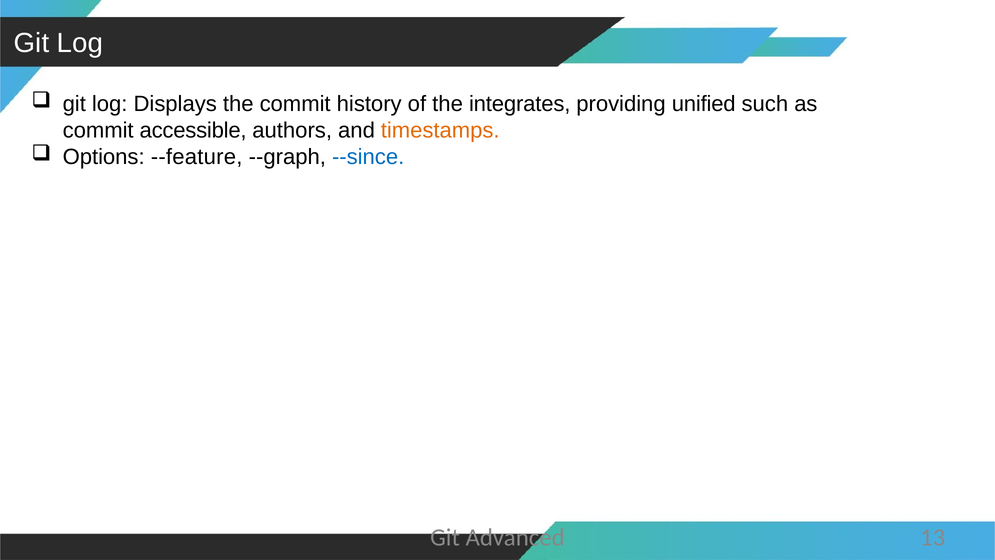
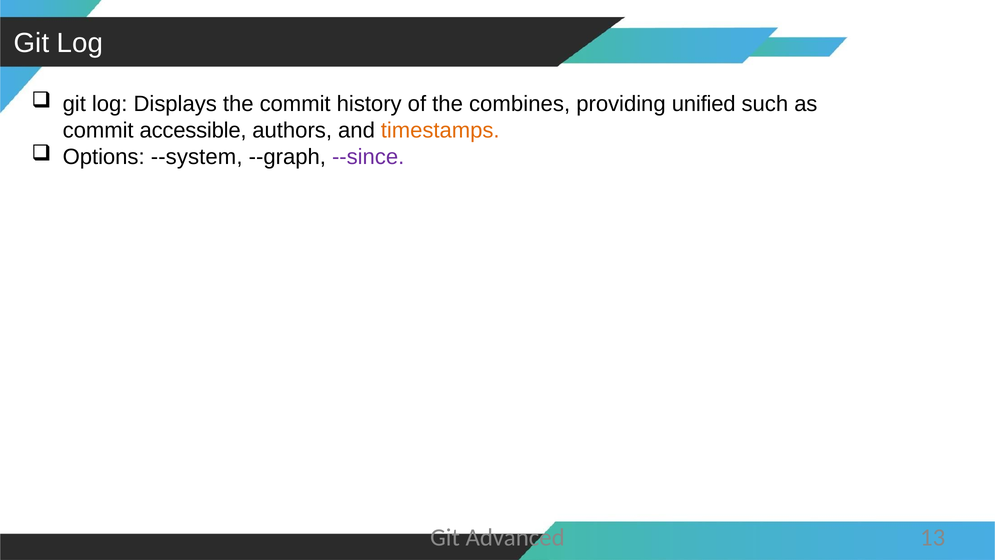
integrates: integrates -> combines
--feature: --feature -> --system
--since colour: blue -> purple
